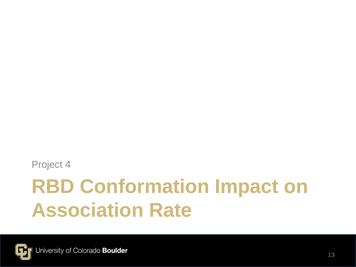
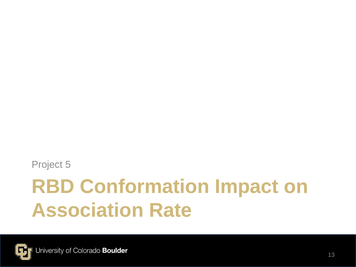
4: 4 -> 5
